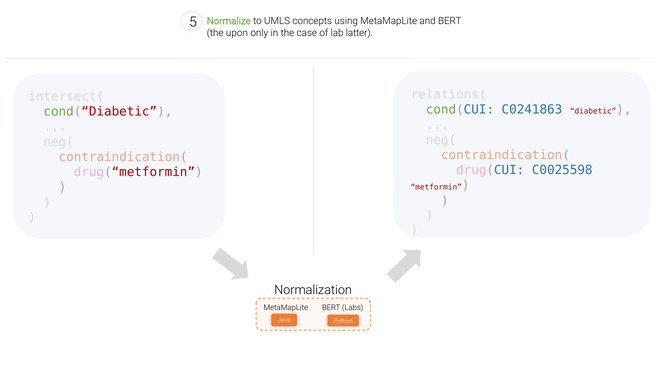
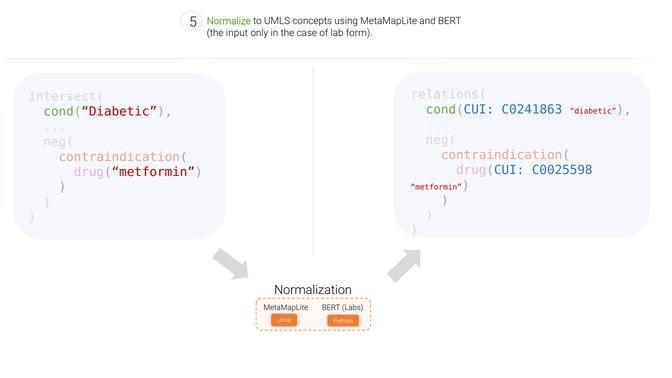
upon: upon -> input
latter: latter -> form
